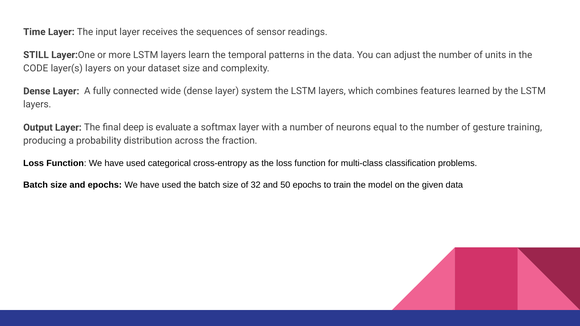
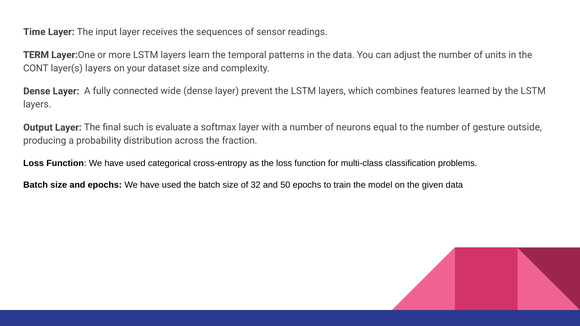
STILL: STILL -> TERM
CODE: CODE -> CONT
system: system -> prevent
deep: deep -> such
training: training -> outside
